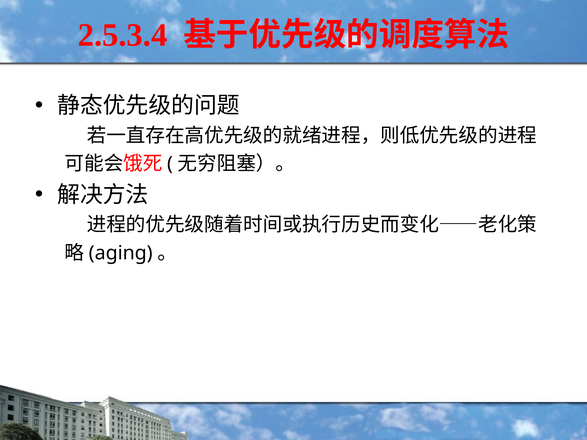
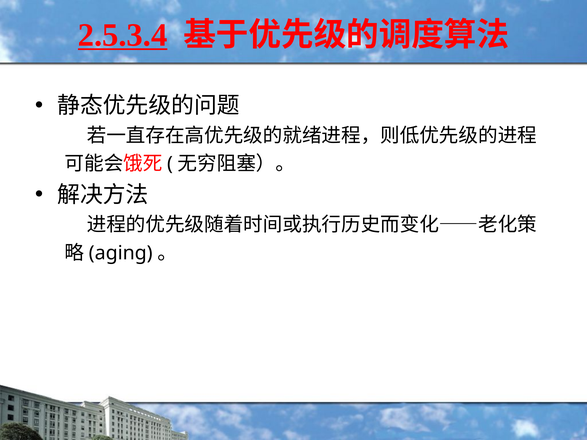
2.5.3.4 underline: none -> present
